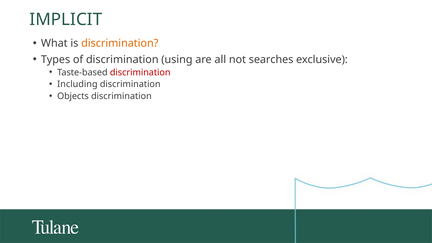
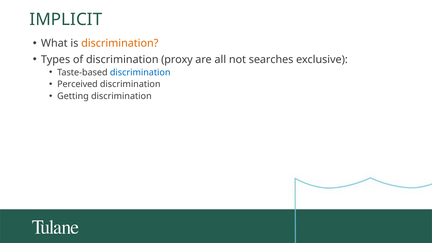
using: using -> proxy
discrimination at (140, 72) colour: red -> blue
Including: Including -> Perceived
Objects: Objects -> Getting
